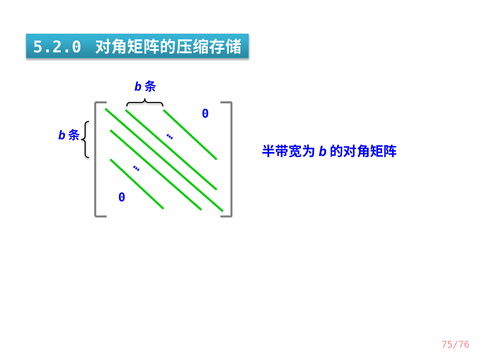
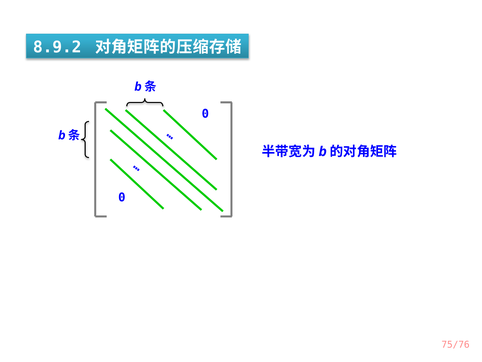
5.2.0: 5.2.0 -> 8.9.2
